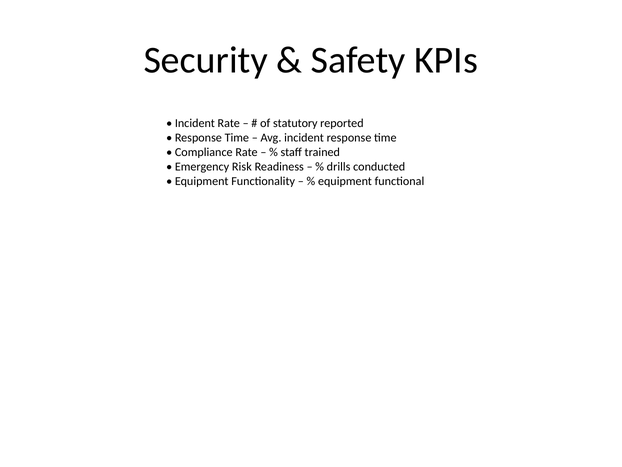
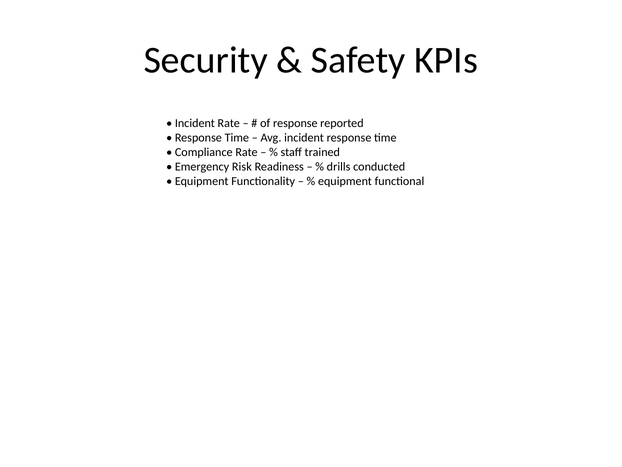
of statutory: statutory -> response
